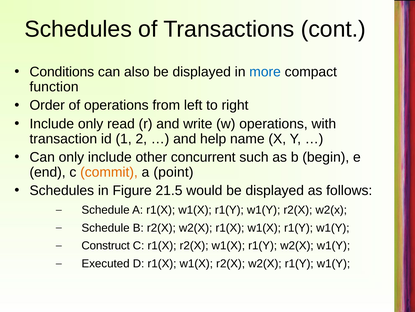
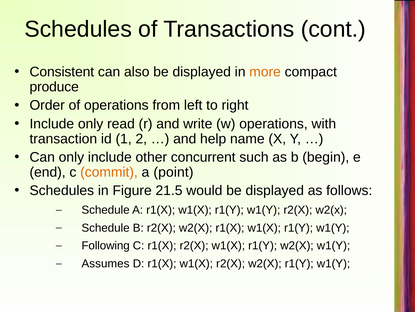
Conditions: Conditions -> Consistent
more colour: blue -> orange
function: function -> produce
Construct: Construct -> Following
Executed: Executed -> Assumes
